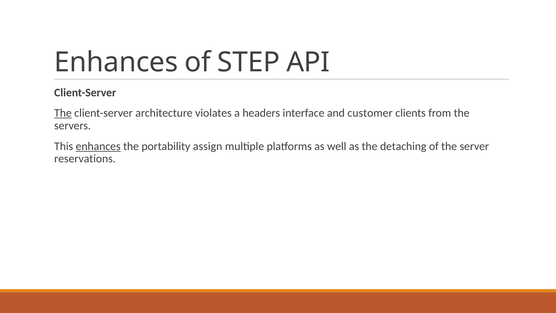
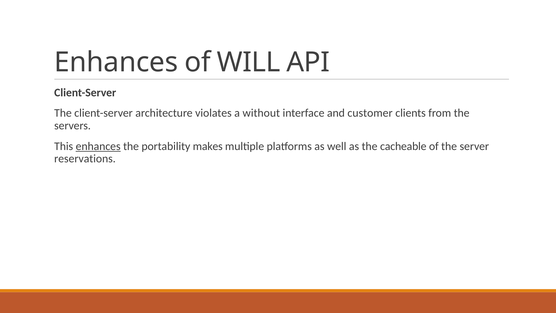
STEP: STEP -> WILL
The at (63, 113) underline: present -> none
headers: headers -> without
assign: assign -> makes
detaching: detaching -> cacheable
